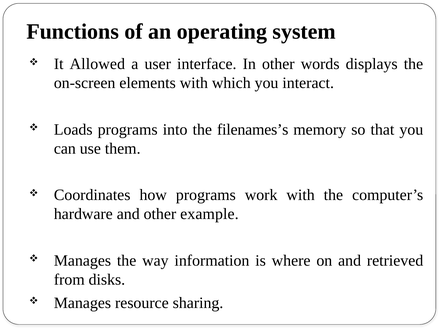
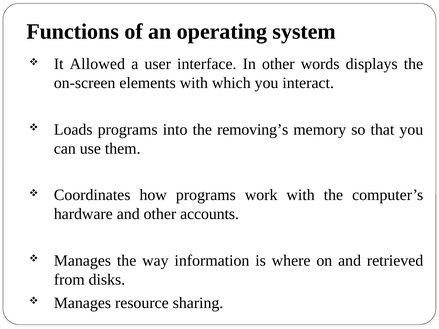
filenames’s: filenames’s -> removing’s
example: example -> accounts
